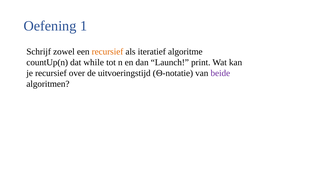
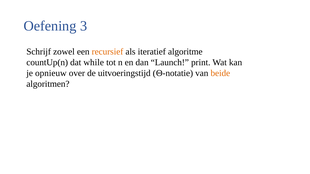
1: 1 -> 3
je recursief: recursief -> opnieuw
beide colour: purple -> orange
